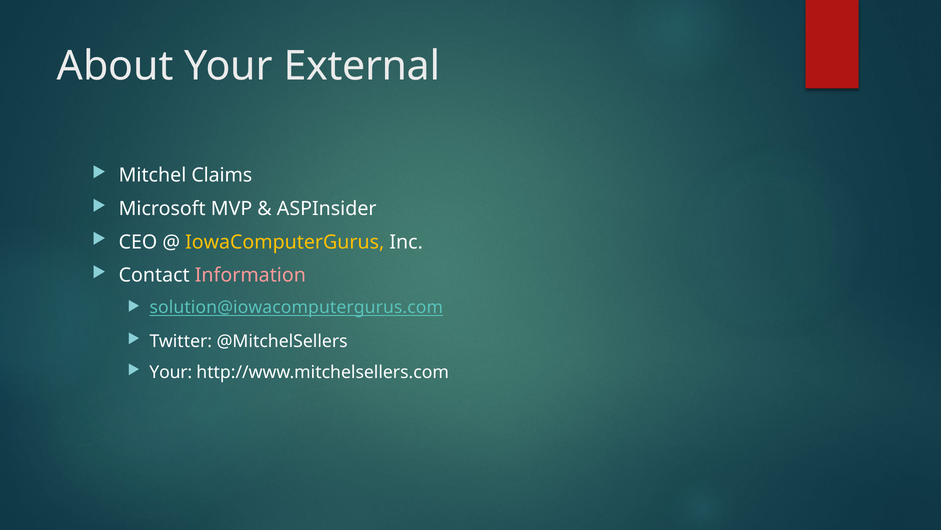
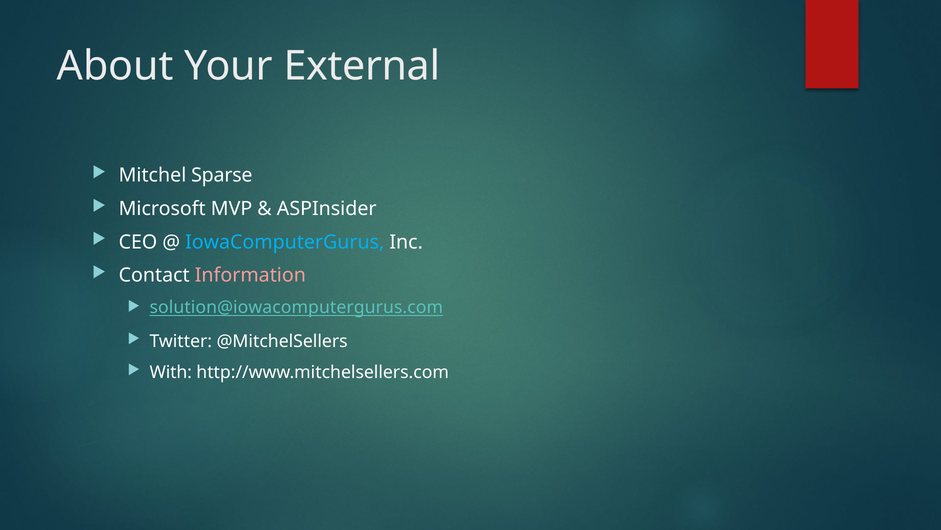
Claims: Claims -> Sparse
IowaComputerGurus colour: yellow -> light blue
Your at (171, 372): Your -> With
